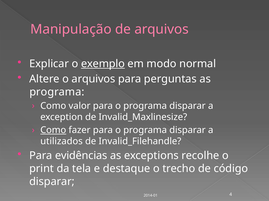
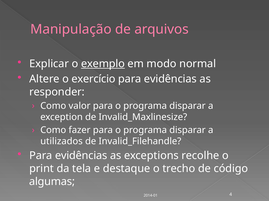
o arquivos: arquivos -> exercício
perguntas at (170, 79): perguntas -> evidências
programa at (57, 92): programa -> responder
Como at (53, 131) underline: present -> none
disparar at (52, 182): disparar -> algumas
